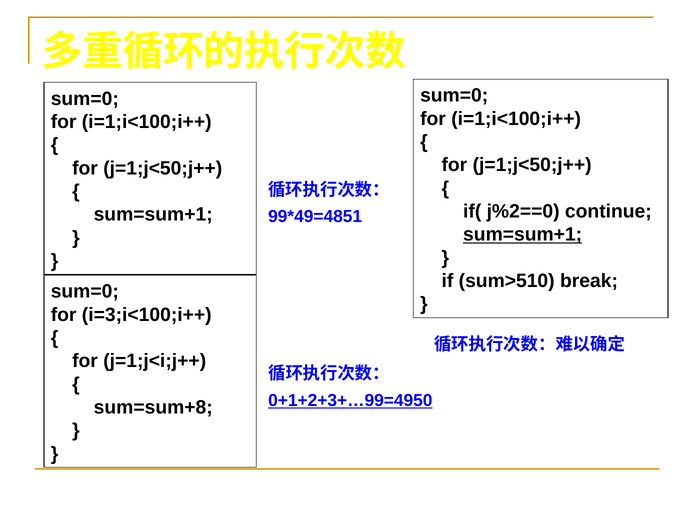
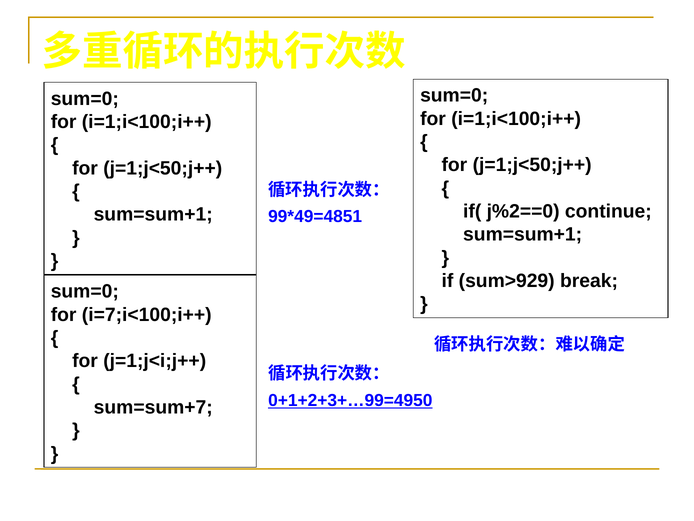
sum=sum+1 at (523, 234) underline: present -> none
sum>510: sum>510 -> sum>929
i=3;i<100;i++: i=3;i<100;i++ -> i=7;i<100;i++
sum=sum+8: sum=sum+8 -> sum=sum+7
